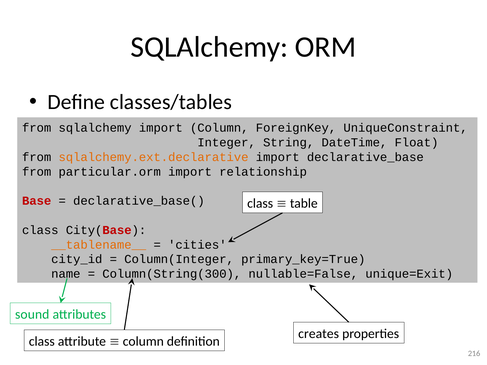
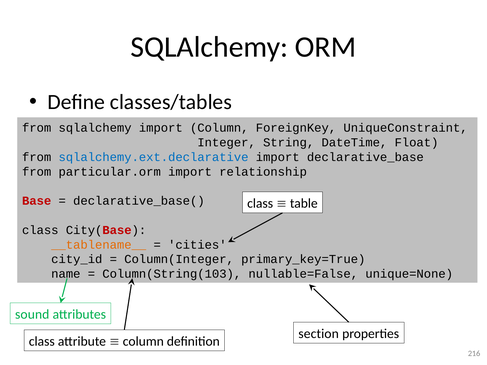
sqlalchemy.ext.declarative colour: orange -> blue
Column(String(300: Column(String(300 -> Column(String(103
unique=Exit: unique=Exit -> unique=None
creates: creates -> section
